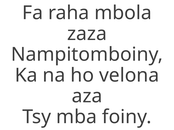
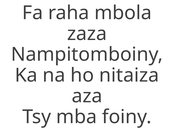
velona: velona -> nitaiza
